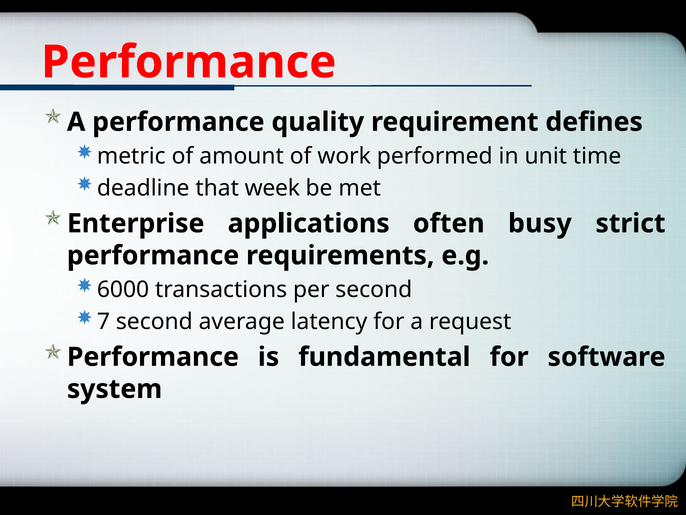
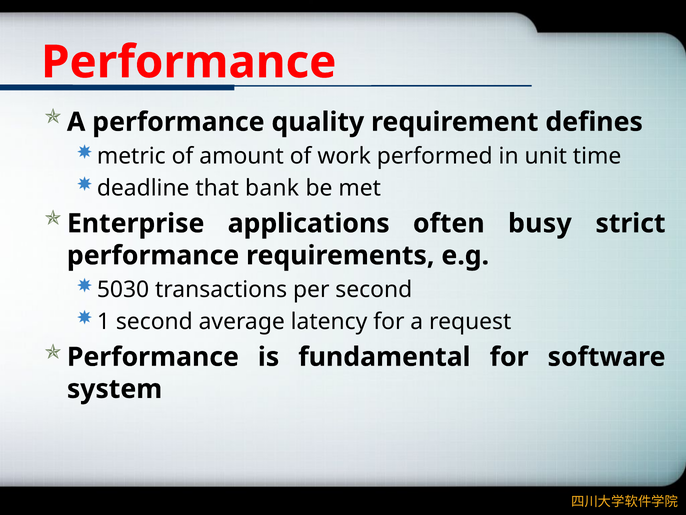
week: week -> bank
6000: 6000 -> 5030
7: 7 -> 1
